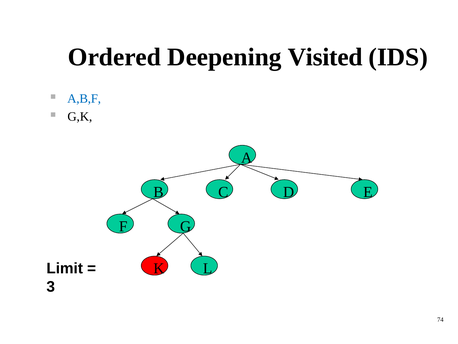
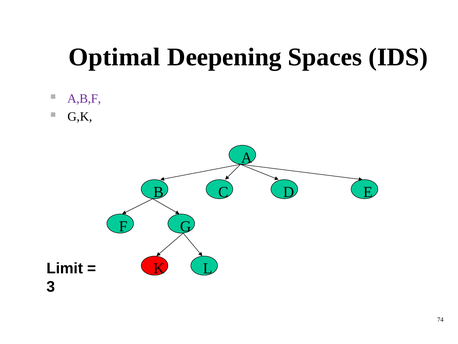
Ordered: Ordered -> Optimal
Visited: Visited -> Spaces
A,B,F colour: blue -> purple
